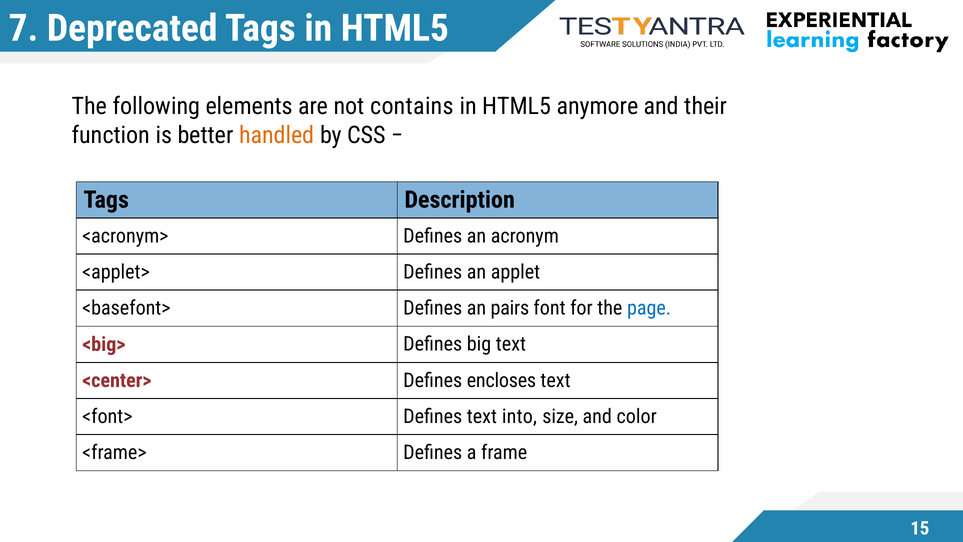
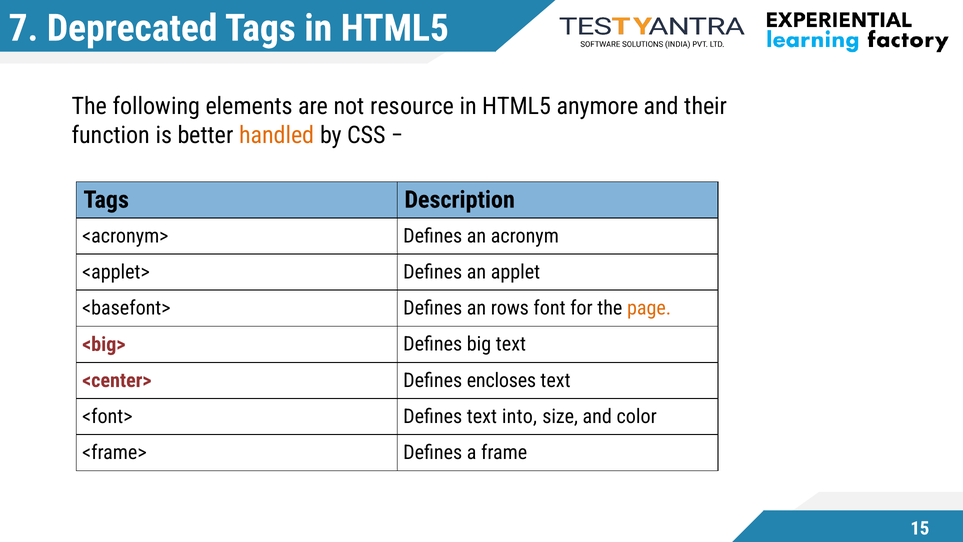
contains: contains -> resource
pairs: pairs -> rows
page colour: blue -> orange
